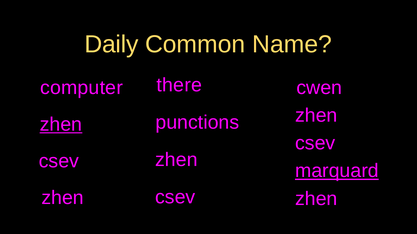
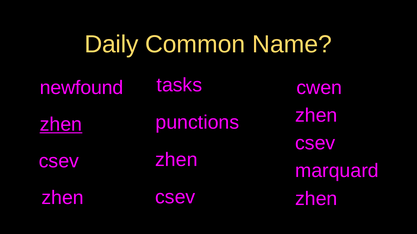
there: there -> tasks
computer: computer -> newfound
marquard underline: present -> none
